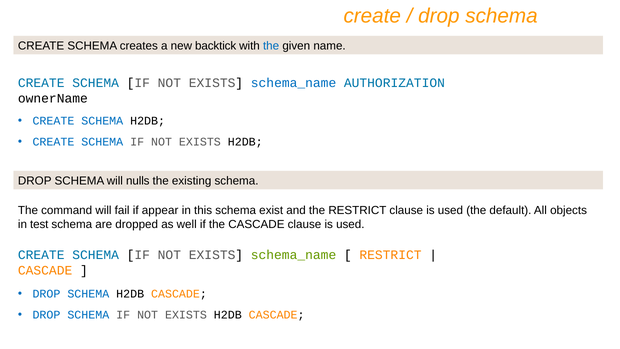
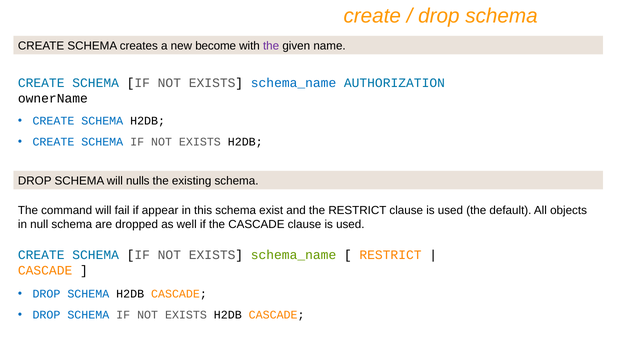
backtick: backtick -> become
the at (271, 46) colour: blue -> purple
test: test -> null
